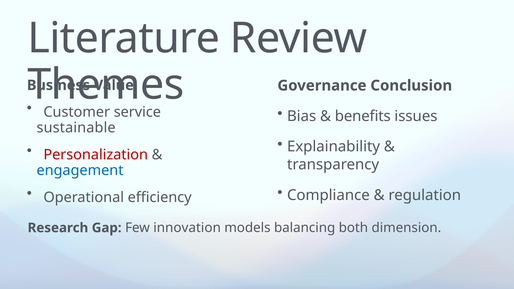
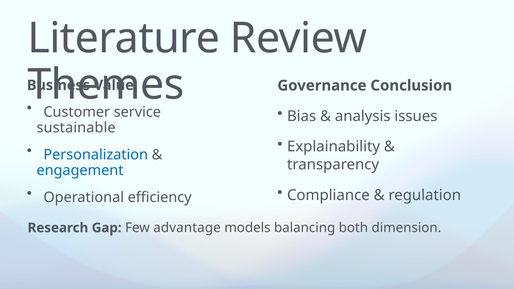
benefits: benefits -> analysis
Personalization colour: red -> blue
innovation: innovation -> advantage
